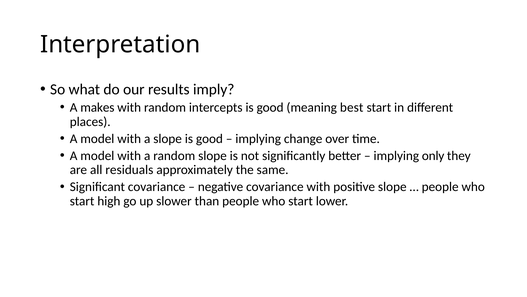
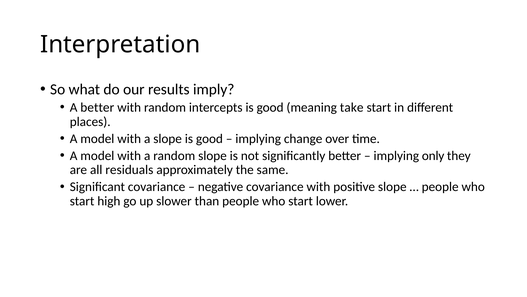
A makes: makes -> better
best: best -> take
